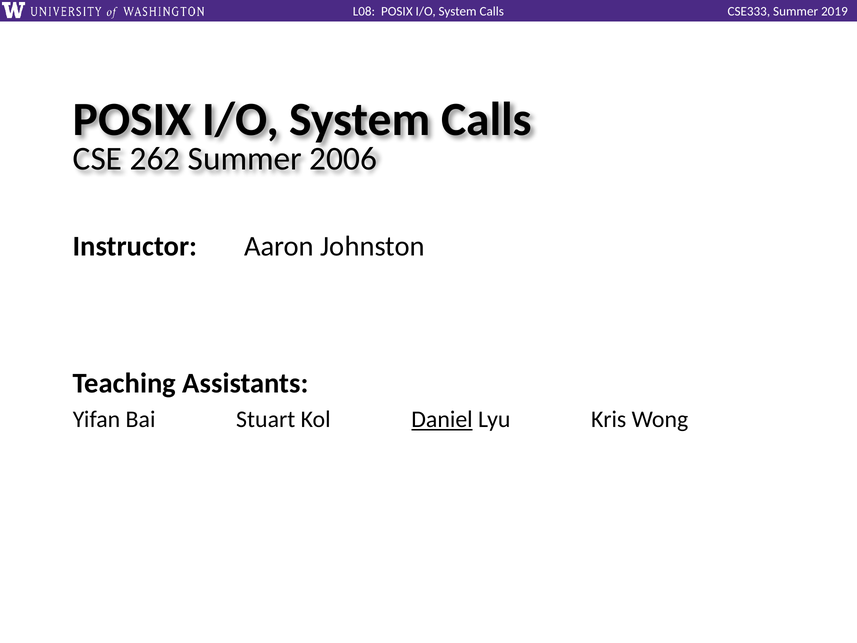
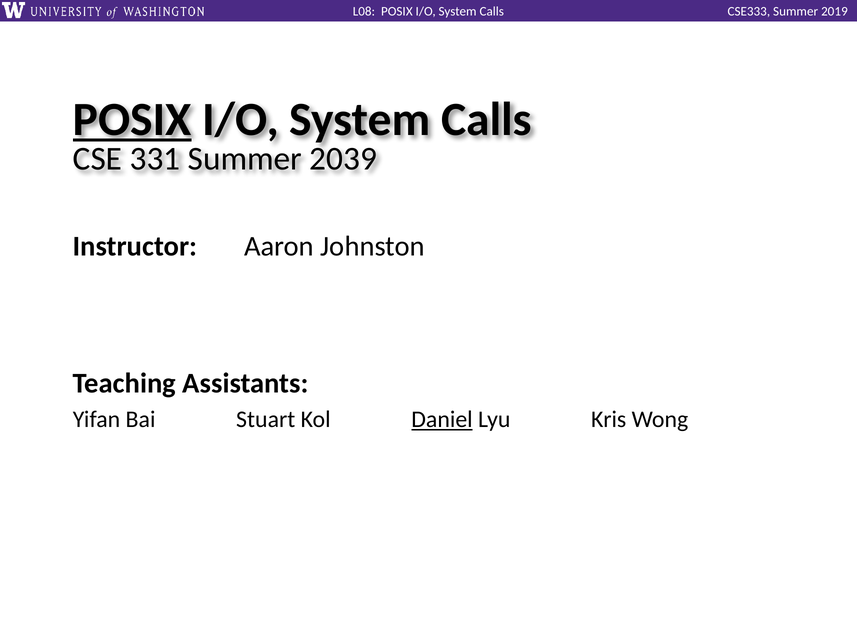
POSIX at (132, 119) underline: none -> present
262: 262 -> 331
2006: 2006 -> 2039
